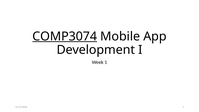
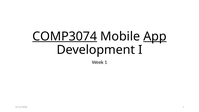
App underline: none -> present
